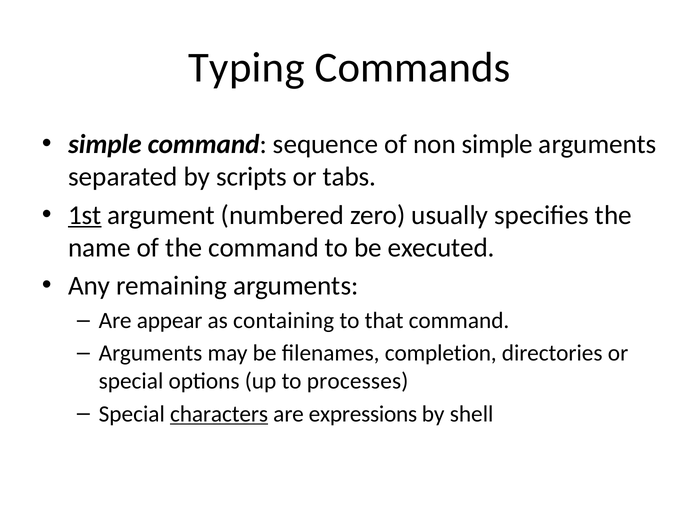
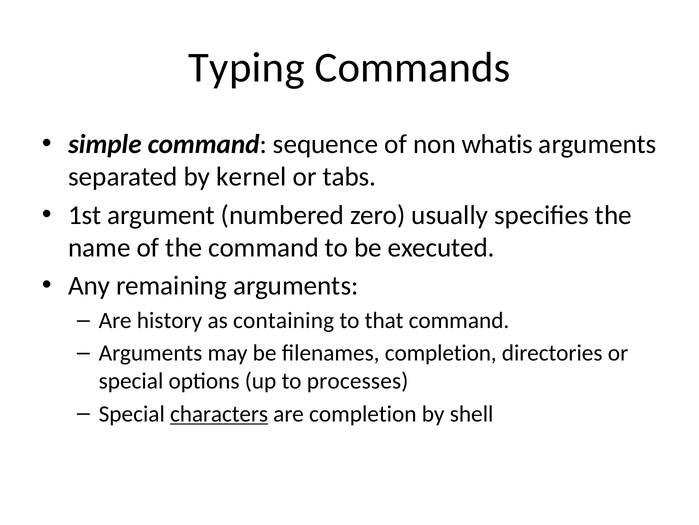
non simple: simple -> whatis
scripts: scripts -> kernel
1st underline: present -> none
appear: appear -> history
are expressions: expressions -> completion
